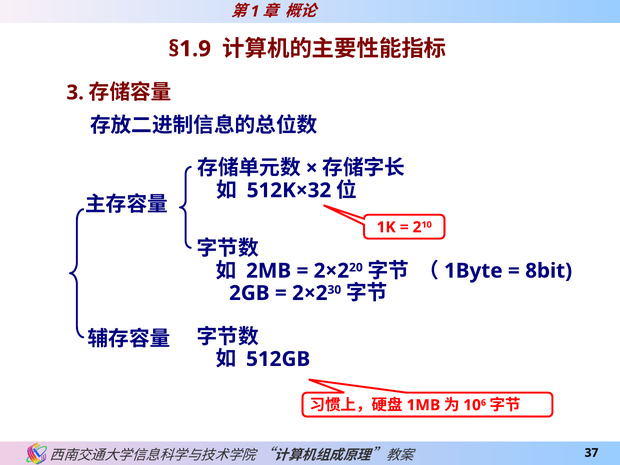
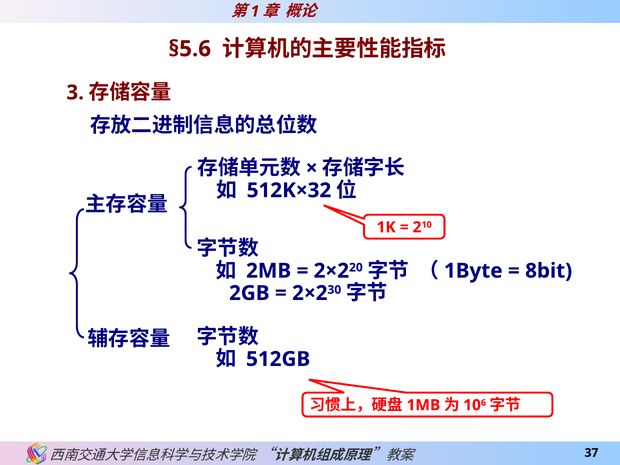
§1.9: §1.9 -> §5.6
